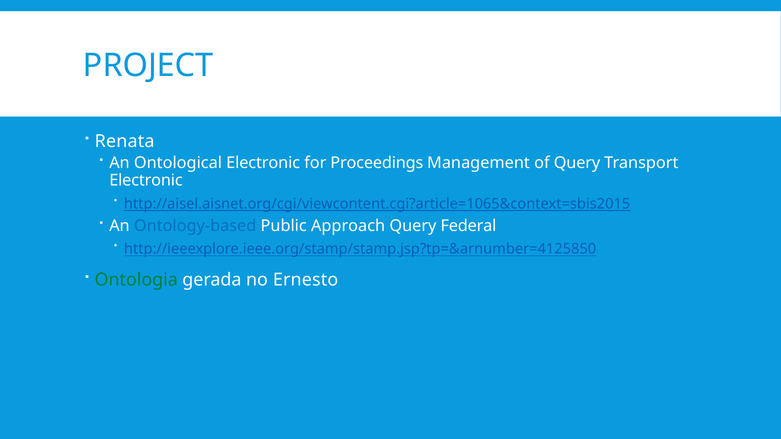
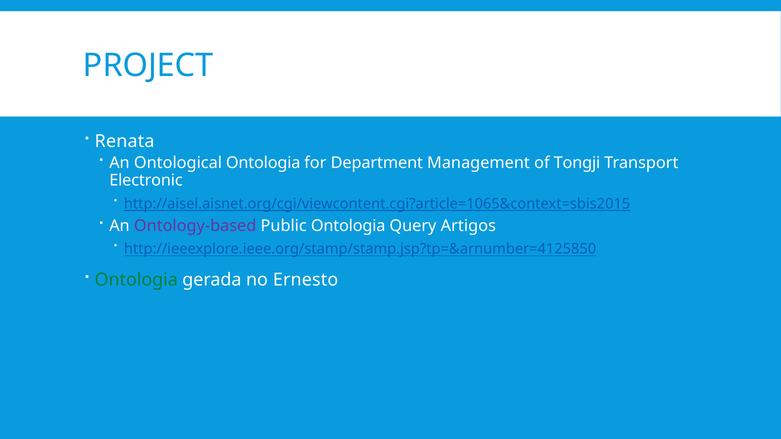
Ontological Electronic: Electronic -> Ontologia
Proceedings: Proceedings -> Department
of Query: Query -> Tongji
Ontology-based colour: blue -> purple
Public Approach: Approach -> Ontologia
Federal: Federal -> Artigos
